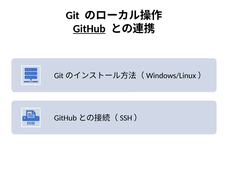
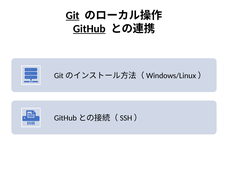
Git underline: none -> present
